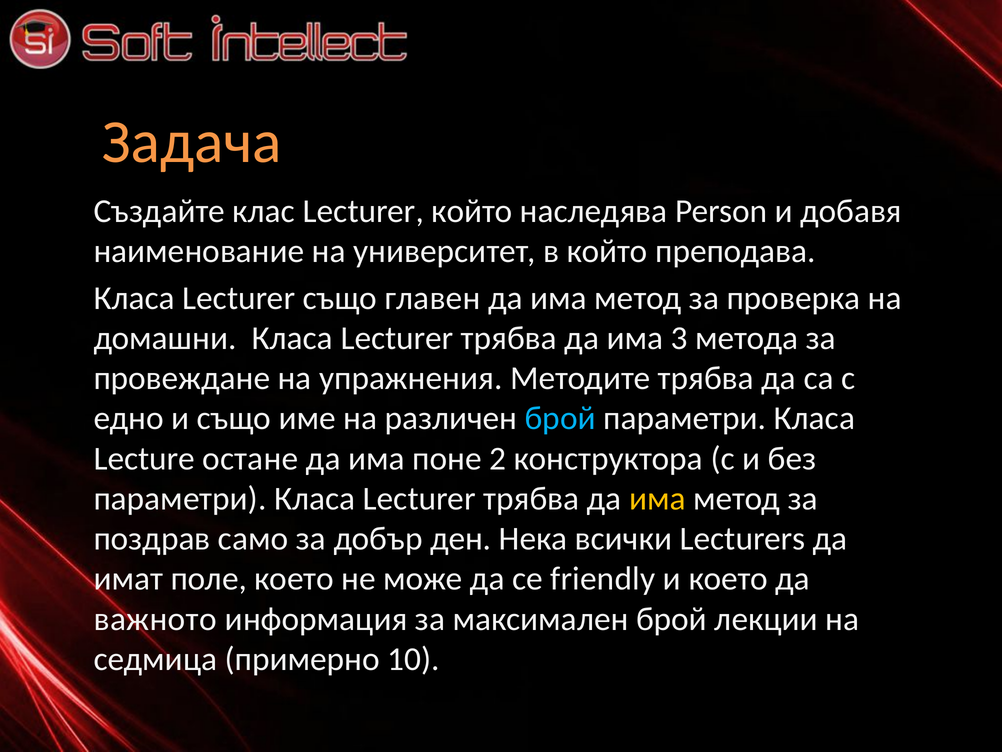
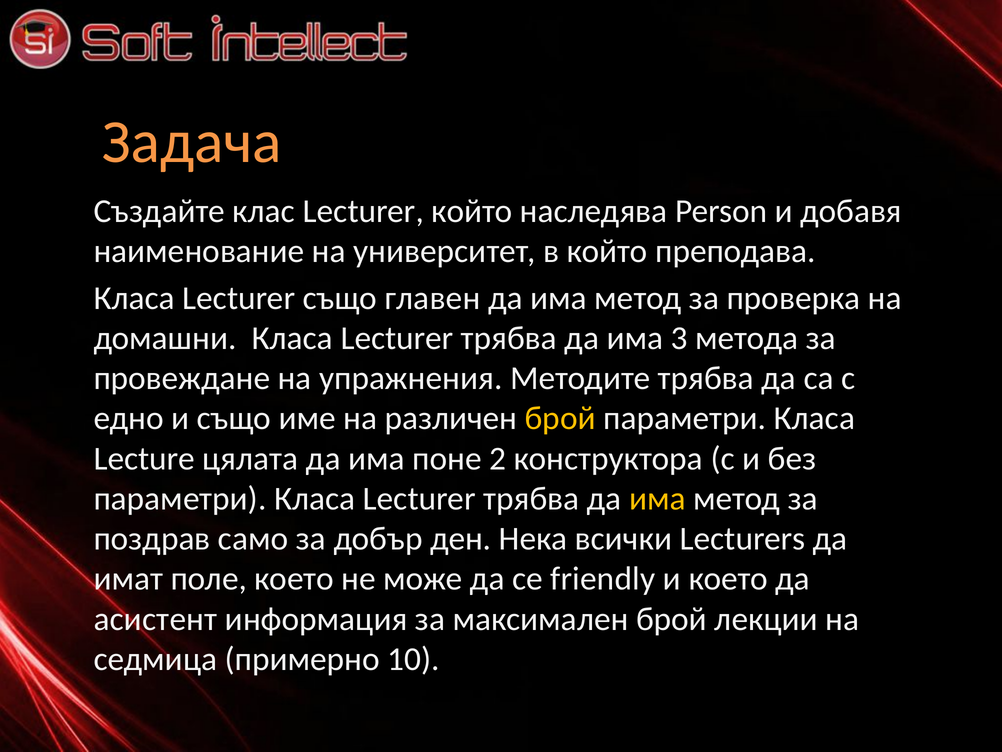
брой at (560, 418) colour: light blue -> yellow
остане: остане -> цялата
важното: важното -> асистент
